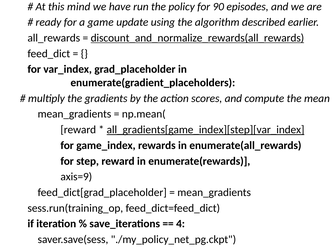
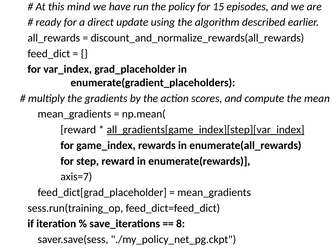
90: 90 -> 15
game: game -> direct
discount_and_normalize_rewards(all_rewards underline: present -> none
axis=9: axis=9 -> axis=7
4: 4 -> 8
